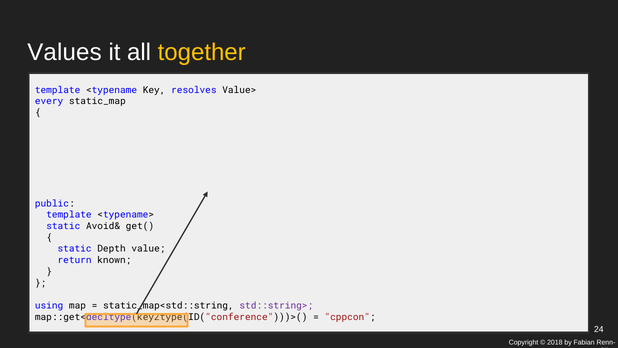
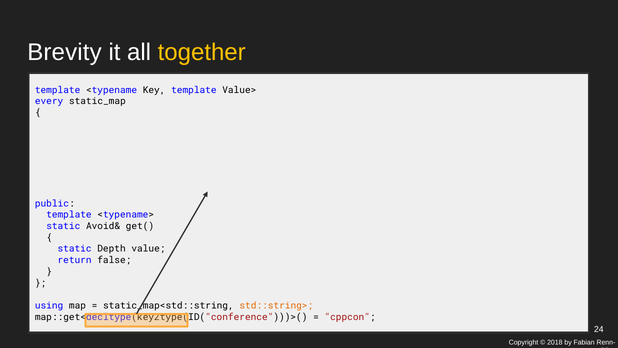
Values: Values -> Brevity
Key resolves: resolves -> template
known: known -> false
std::string> colour: purple -> orange
